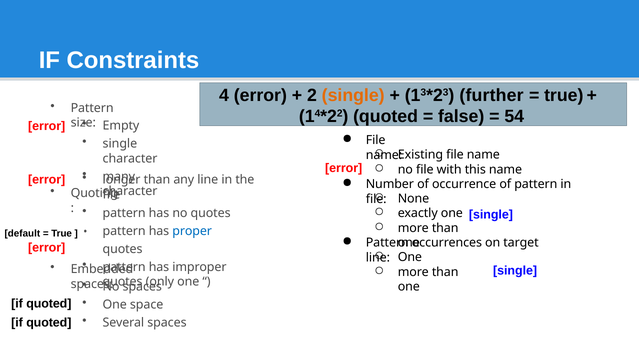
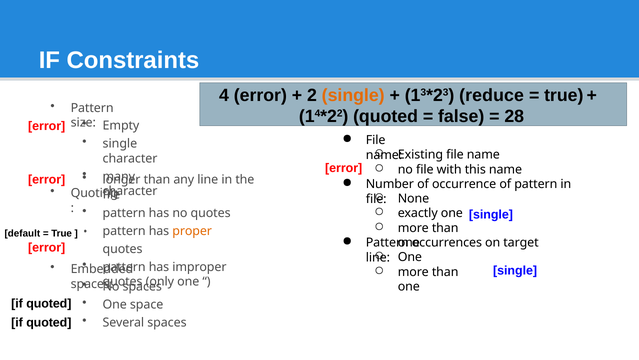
further: further -> reduce
54: 54 -> 28
proper colour: blue -> orange
